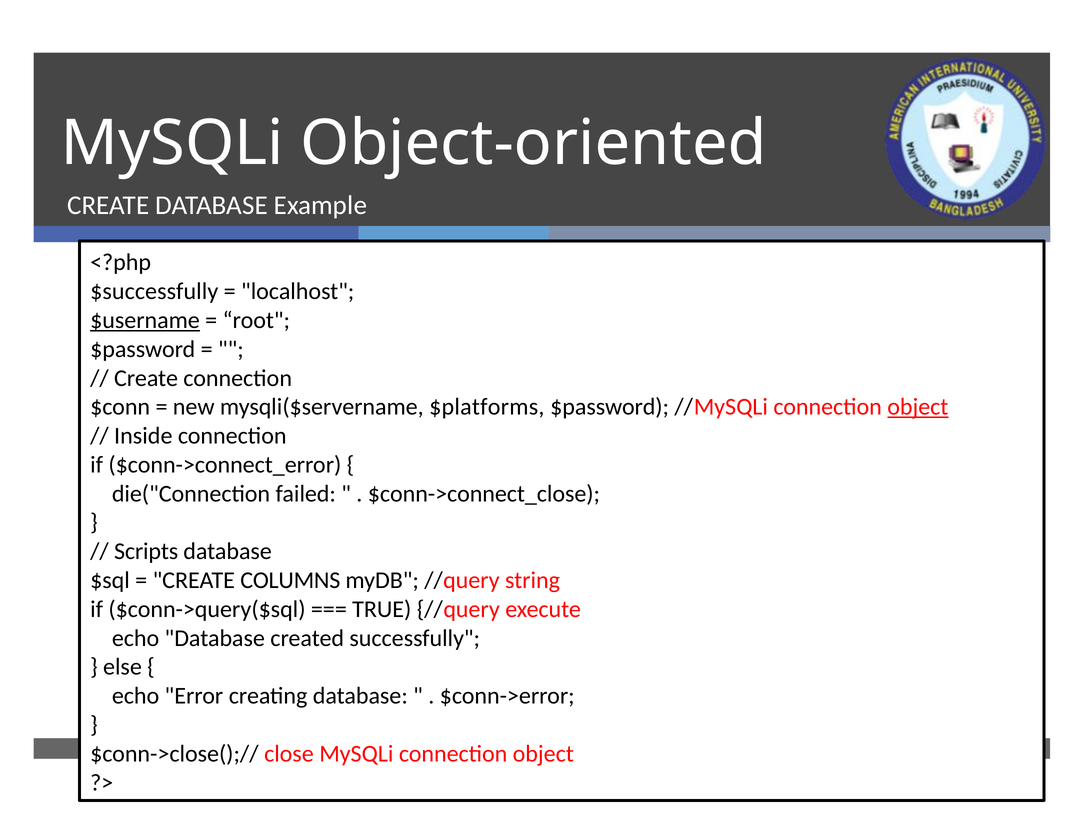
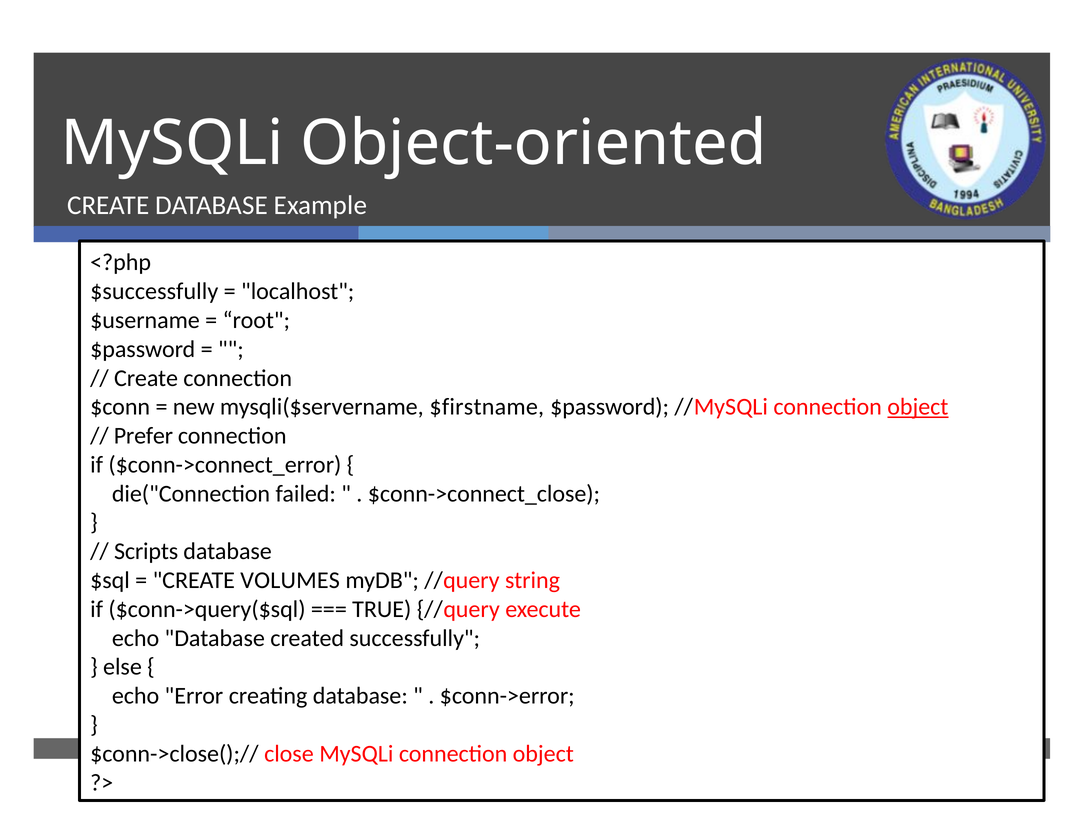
$username underline: present -> none
$platforms: $platforms -> $firstname
Inside: Inside -> Prefer
COLUMNS: COLUMNS -> VOLUMES
